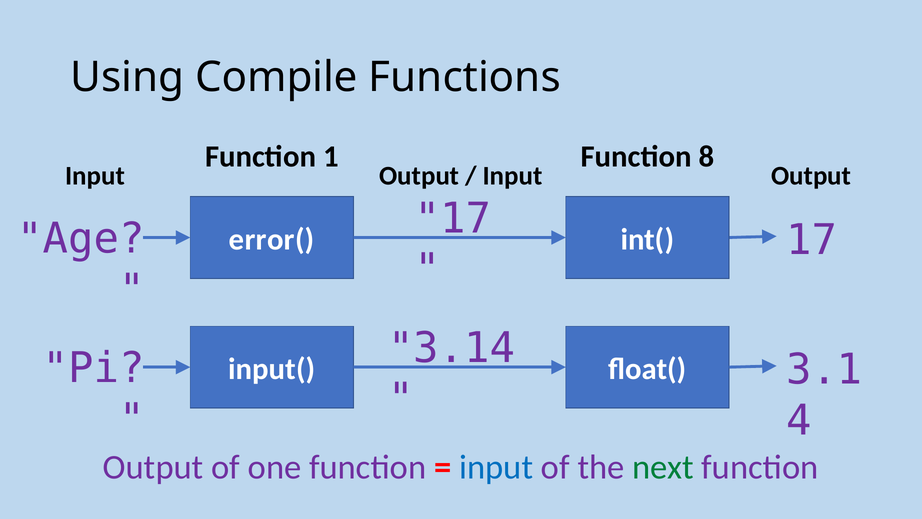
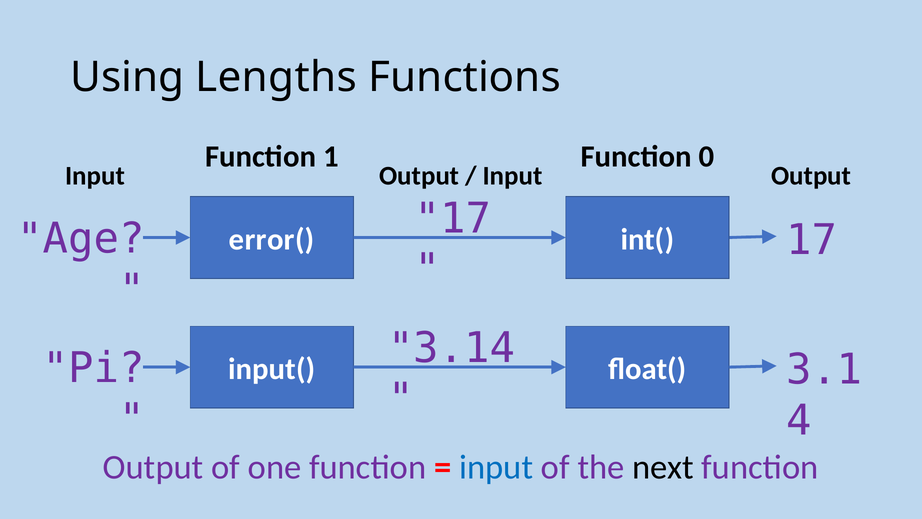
Compile: Compile -> Lengths
8: 8 -> 0
next colour: green -> black
